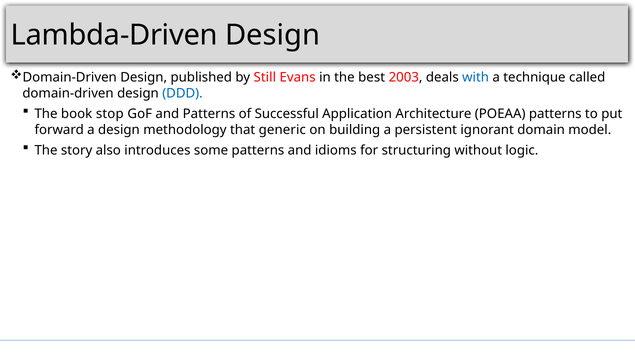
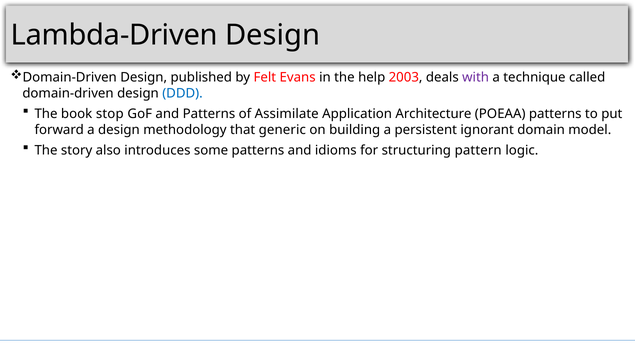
Still: Still -> Felt
best: best -> help
with colour: blue -> purple
Successful: Successful -> Assimilate
without: without -> pattern
